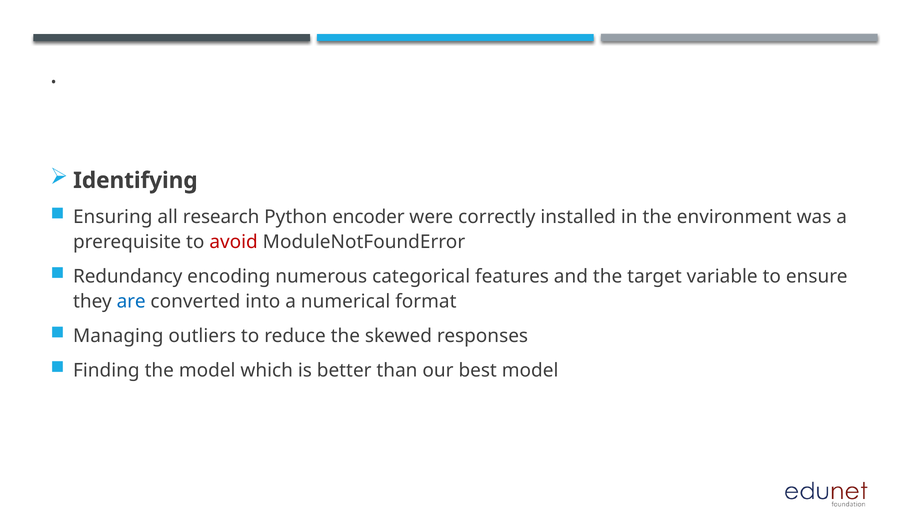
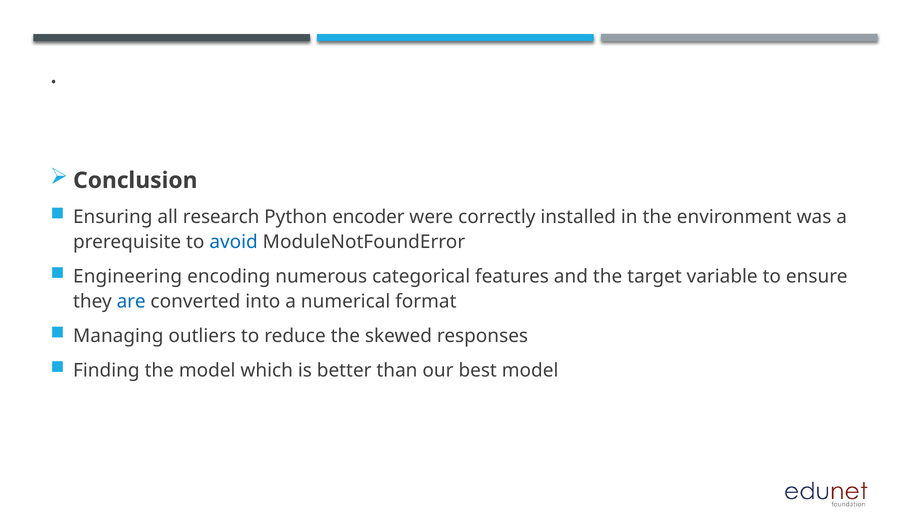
Identifying: Identifying -> Conclusion
avoid colour: red -> blue
Redundancy: Redundancy -> Engineering
